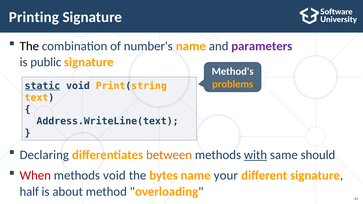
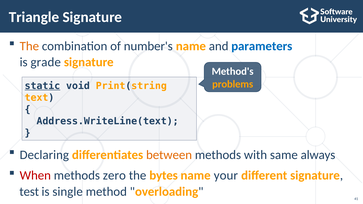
Printing: Printing -> Triangle
The at (29, 46) colour: black -> orange
parameters colour: purple -> blue
public: public -> grade
with underline: present -> none
should: should -> always
methods void: void -> zero
half: half -> test
about: about -> single
